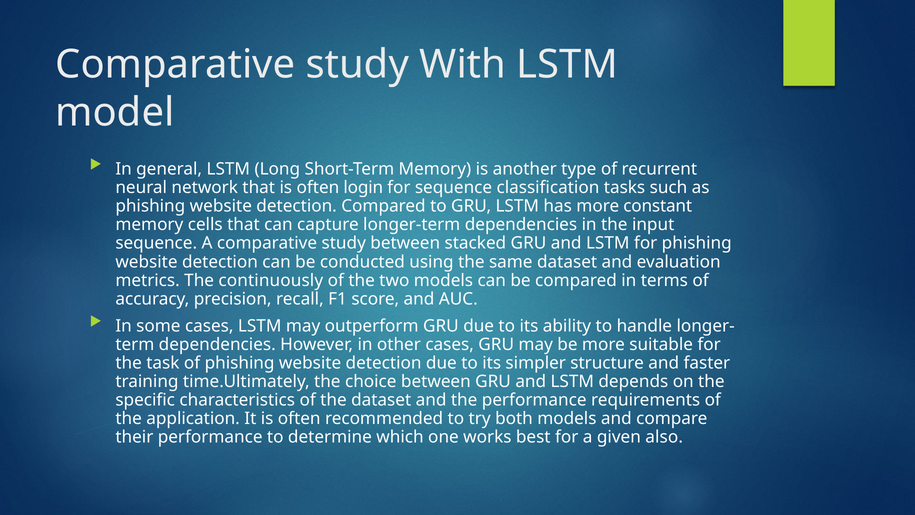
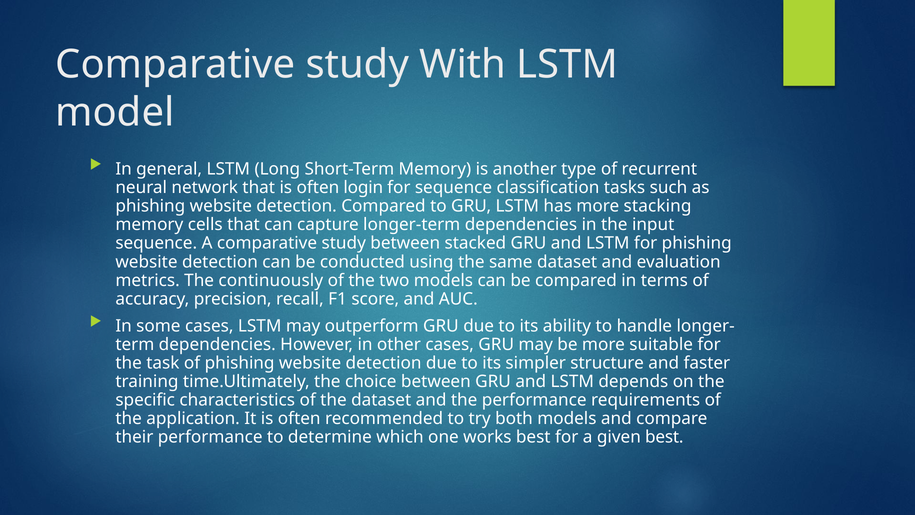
constant: constant -> stacking
given also: also -> best
